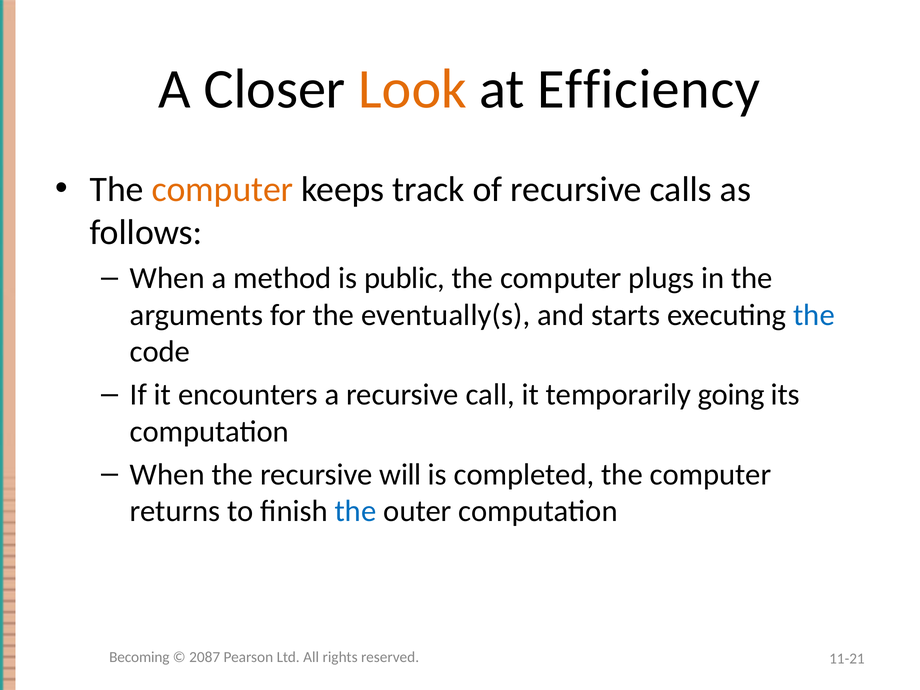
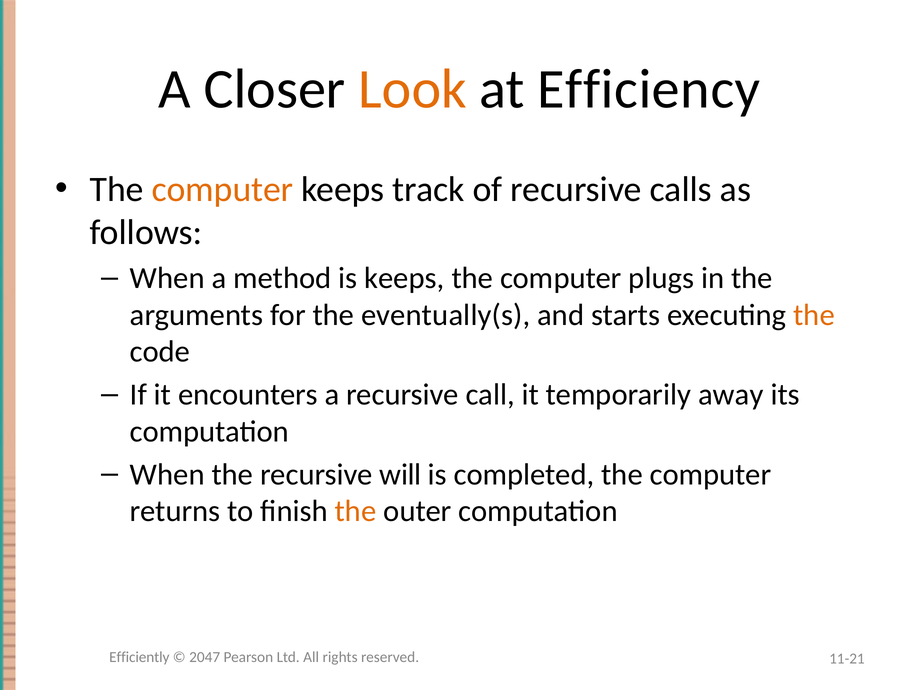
is public: public -> keeps
the at (814, 315) colour: blue -> orange
going: going -> away
the at (356, 511) colour: blue -> orange
Becoming: Becoming -> Efficiently
2087: 2087 -> 2047
